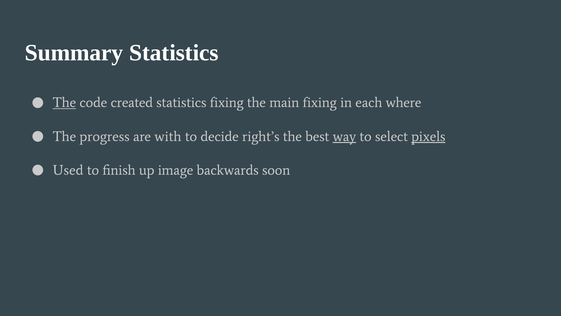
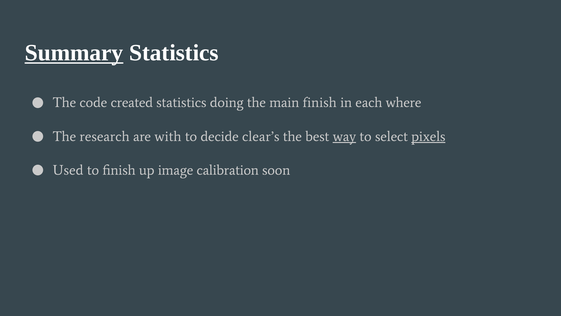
Summary underline: none -> present
The at (64, 103) underline: present -> none
statistics fixing: fixing -> doing
main fixing: fixing -> finish
progress: progress -> research
right’s: right’s -> clear’s
backwards: backwards -> calibration
